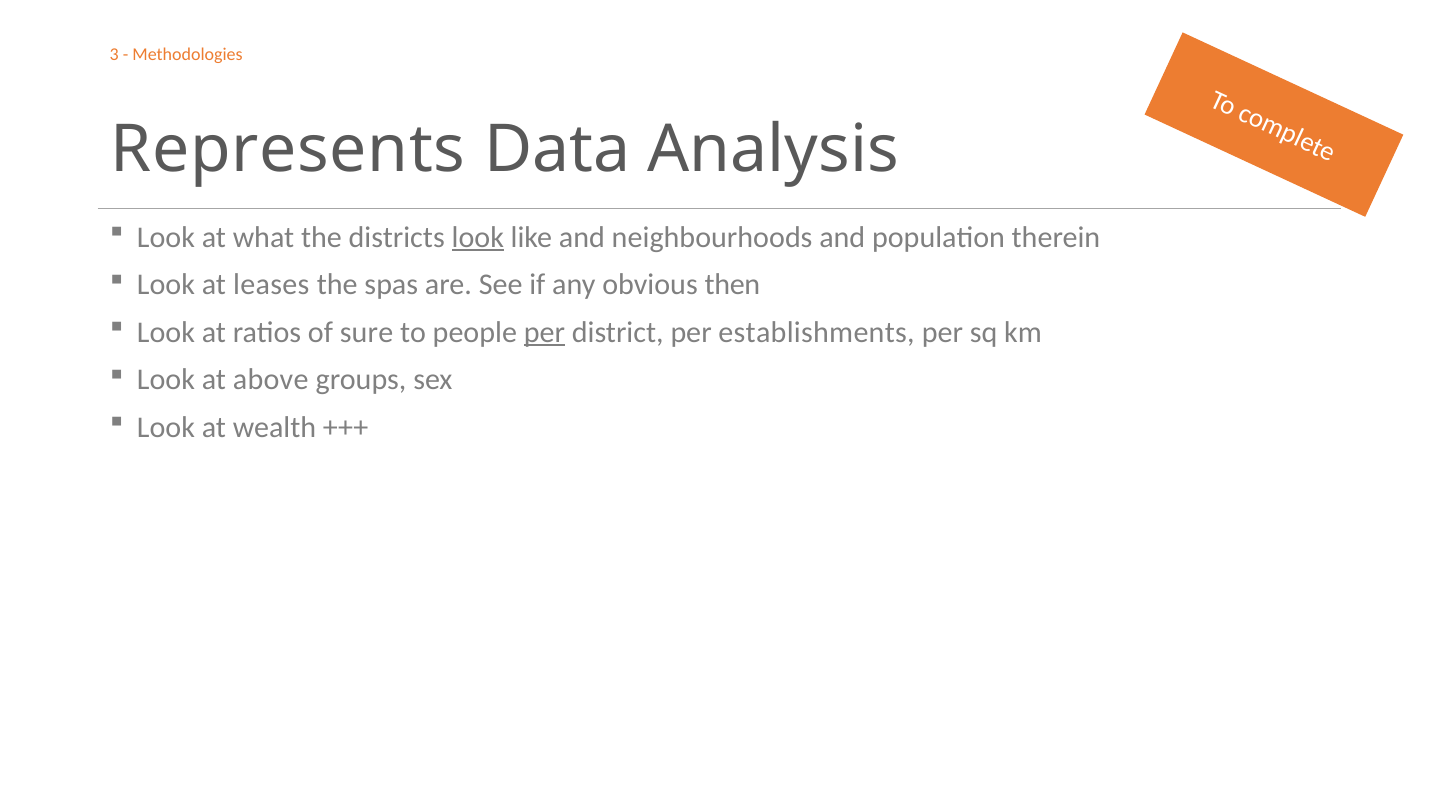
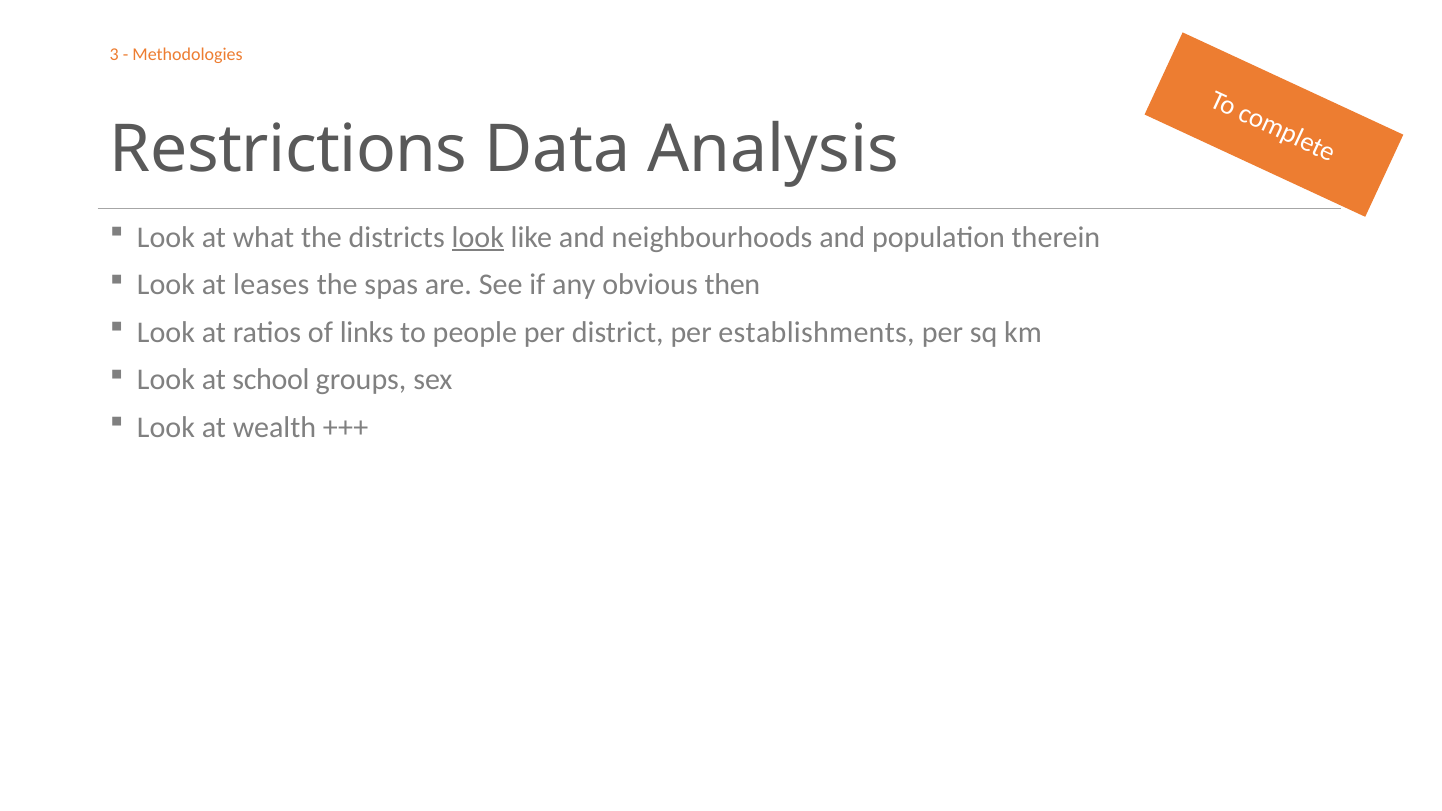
Represents: Represents -> Restrictions
sure: sure -> links
per at (544, 332) underline: present -> none
above: above -> school
